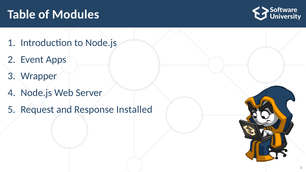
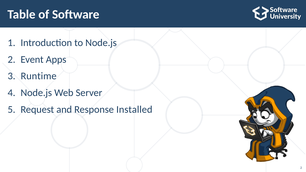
Modules: Modules -> Software
Wrapper: Wrapper -> Runtime
